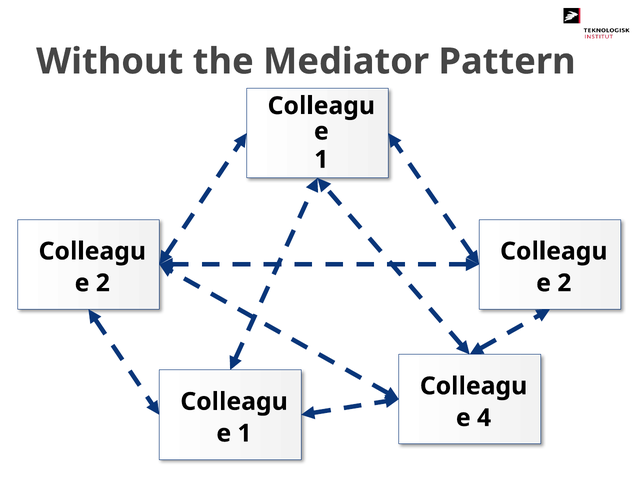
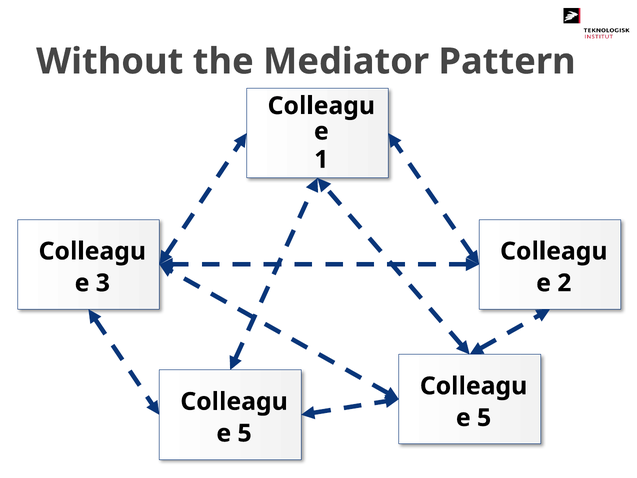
2 at (103, 283): 2 -> 3
4 at (484, 418): 4 -> 5
1 at (245, 433): 1 -> 5
